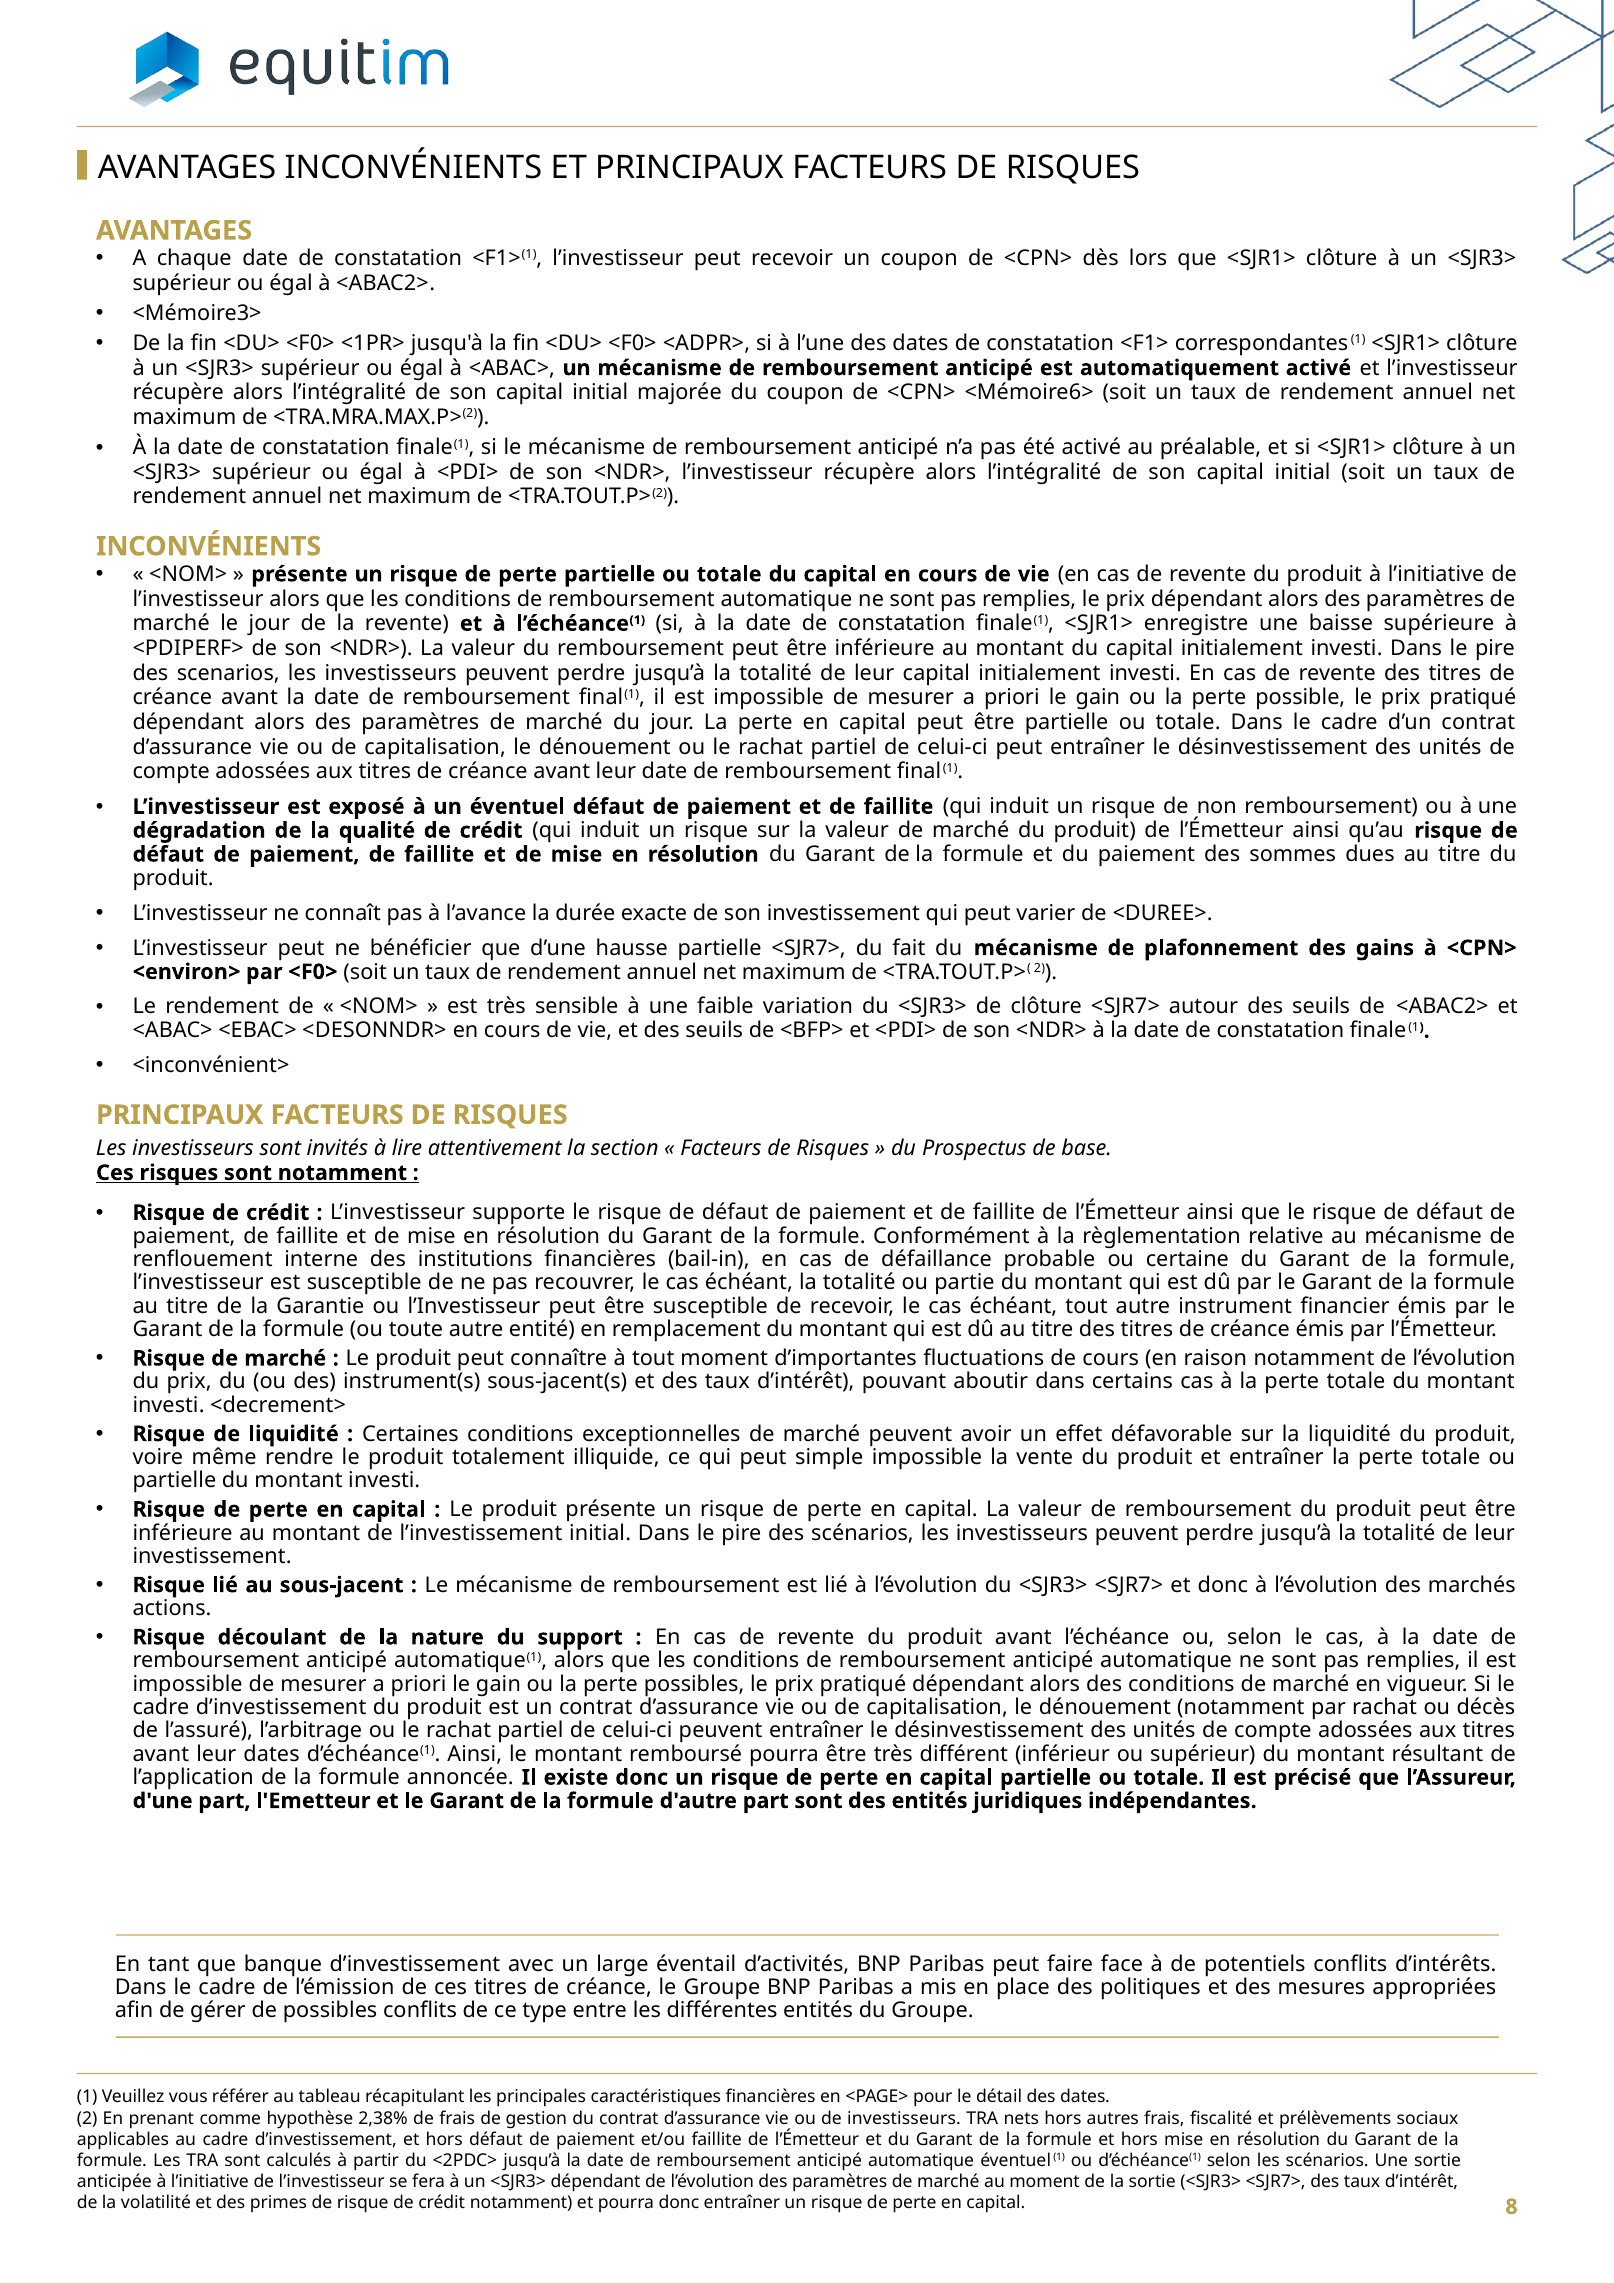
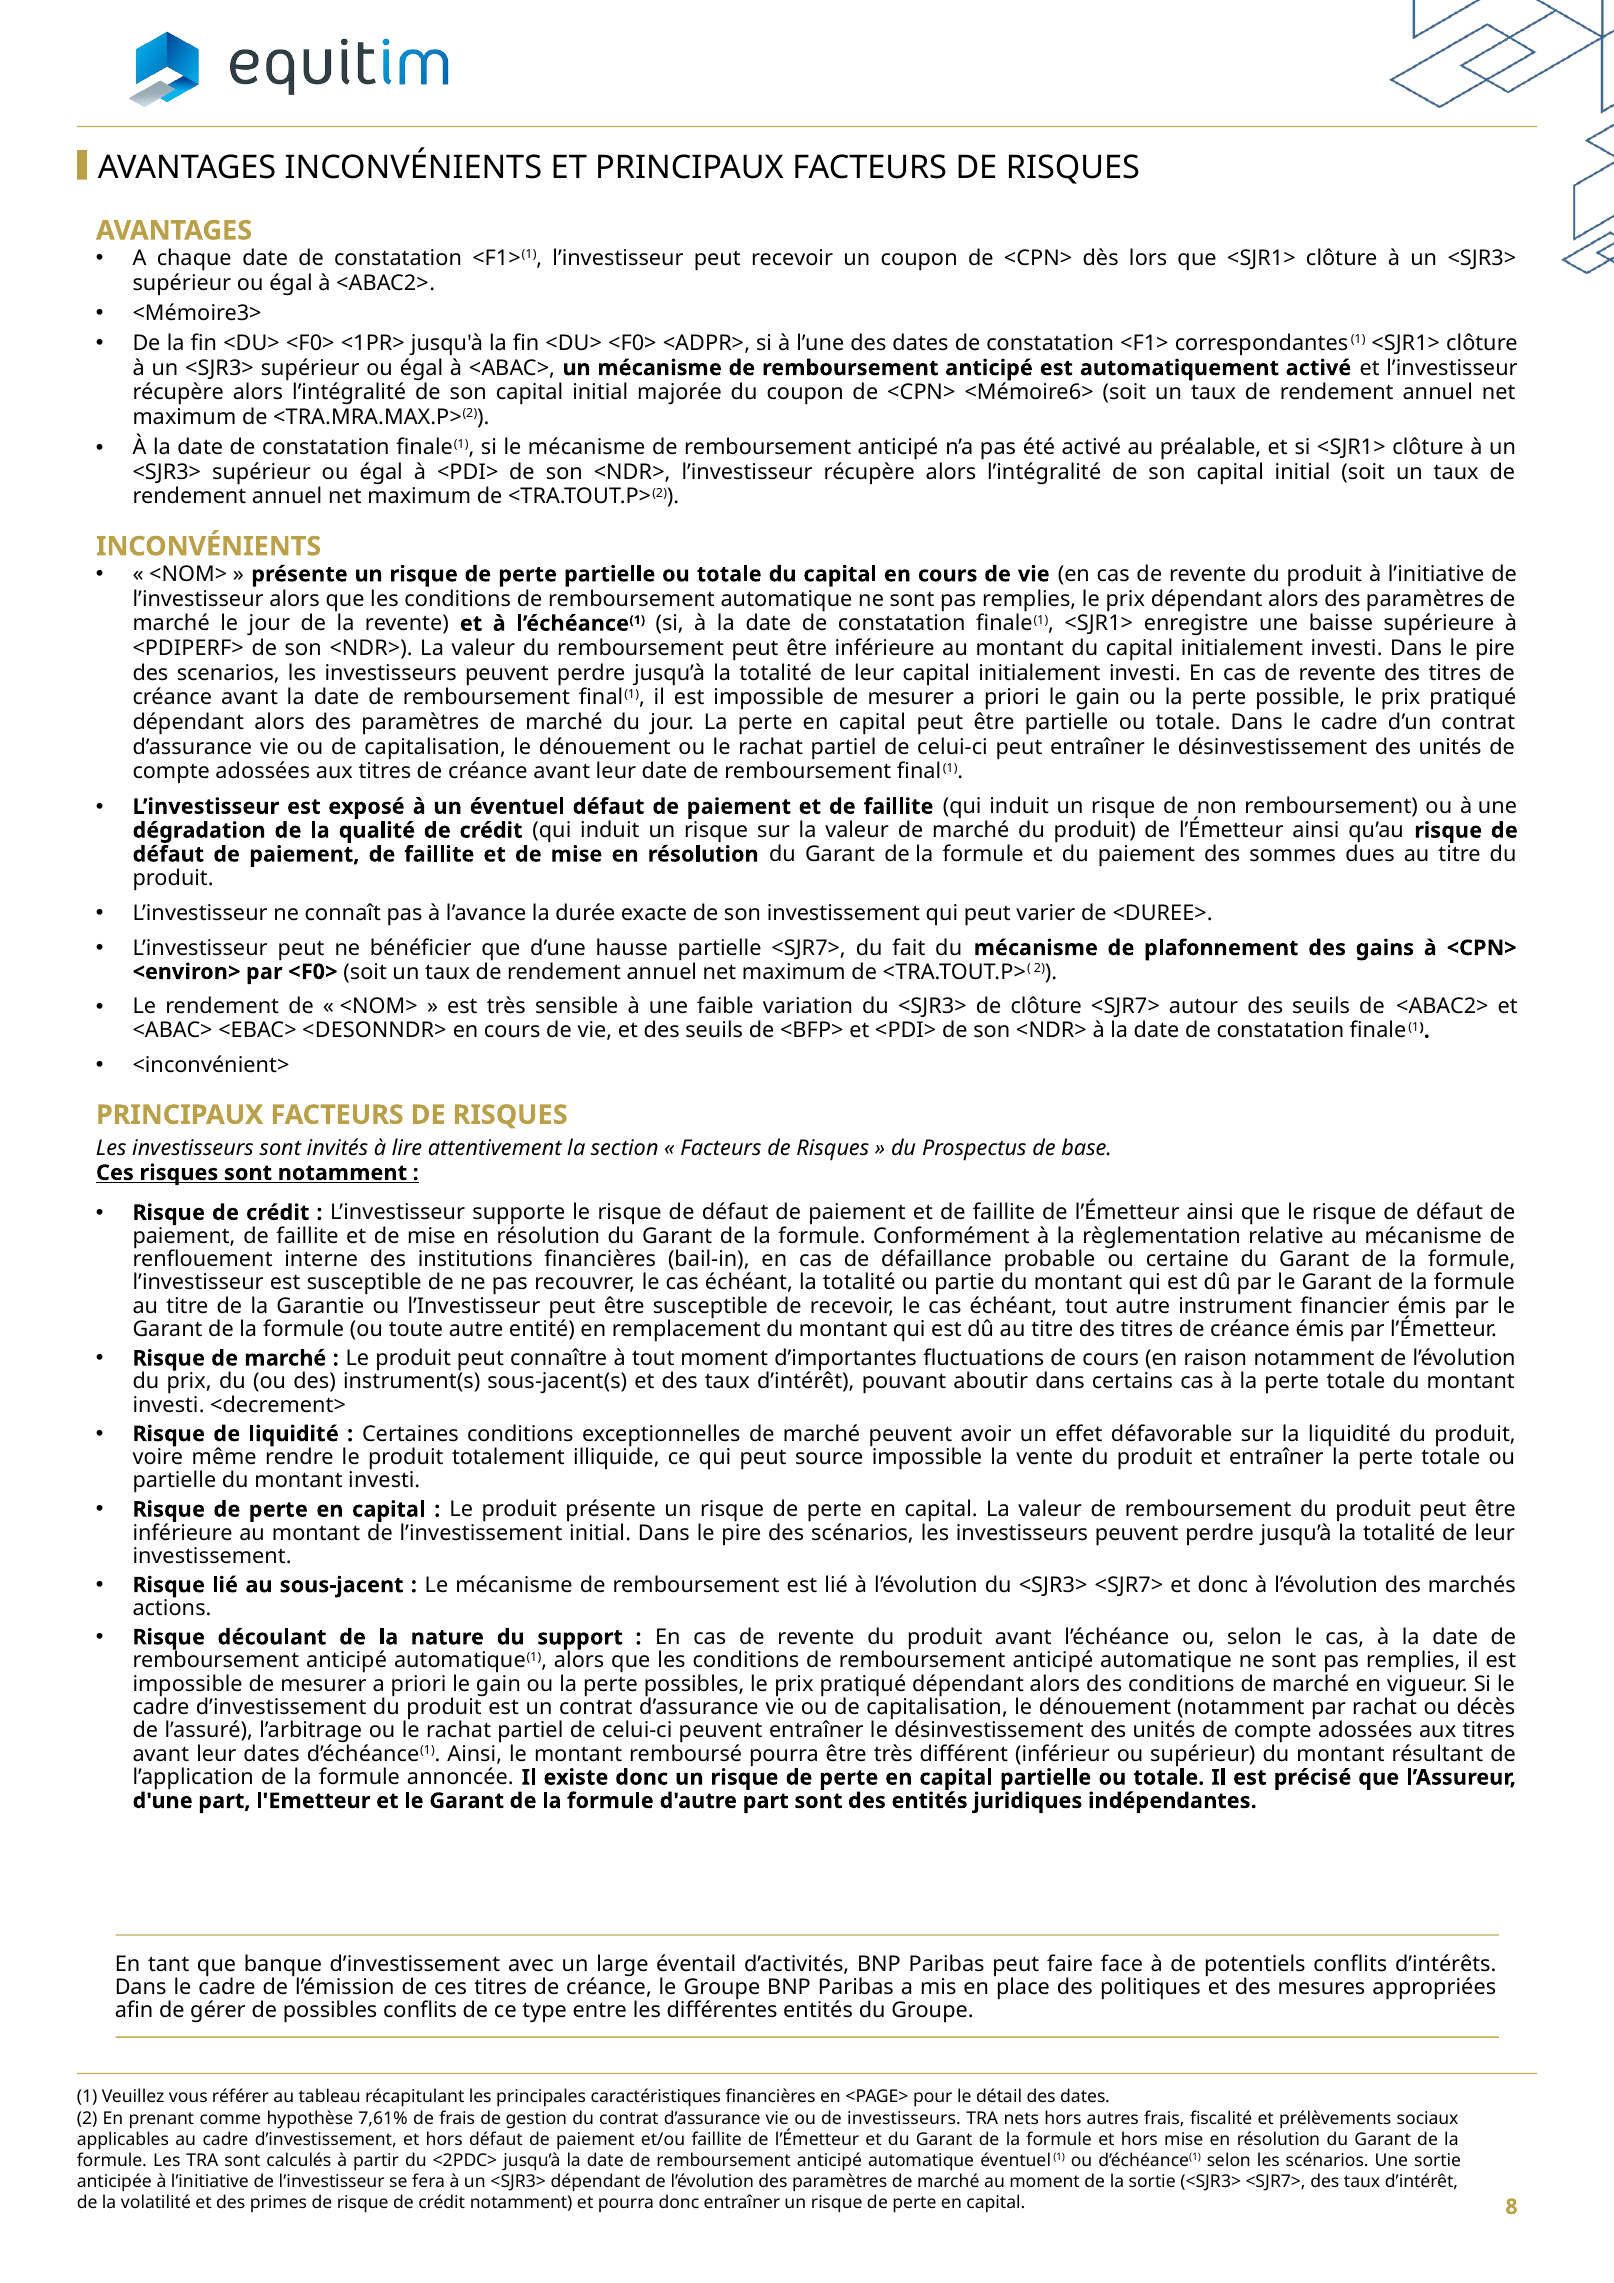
simple: simple -> source
2,38%: 2,38% -> 7,61%
